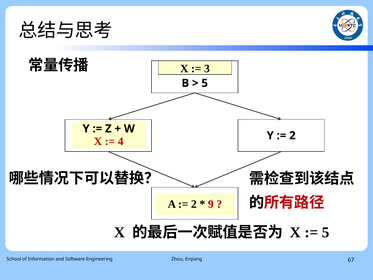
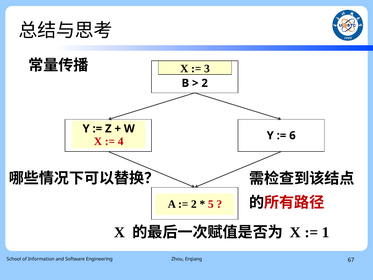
5 at (205, 83): 5 -> 2
2 at (292, 135): 2 -> 6
9: 9 -> 5
5 at (326, 232): 5 -> 1
